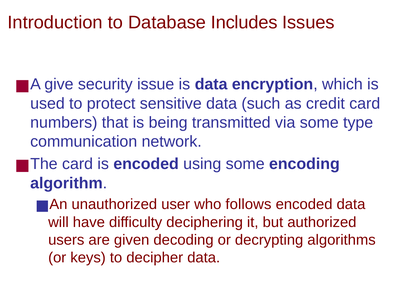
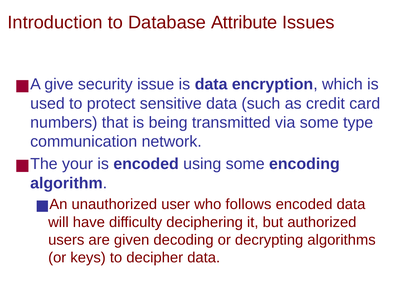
Includes: Includes -> Attribute
The card: card -> your
